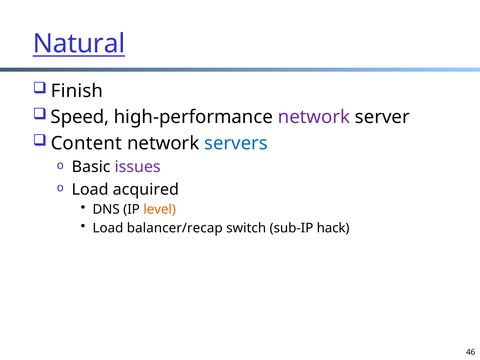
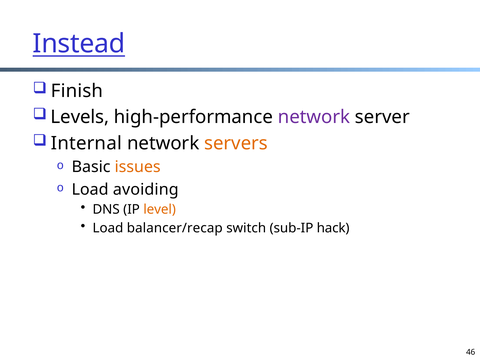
Natural: Natural -> Instead
Speed: Speed -> Levels
Content: Content -> Internal
servers colour: blue -> orange
issues colour: purple -> orange
acquired: acquired -> avoiding
